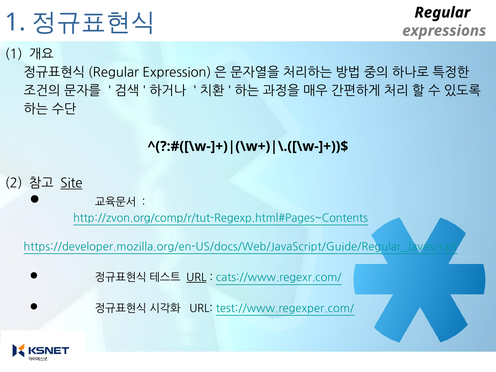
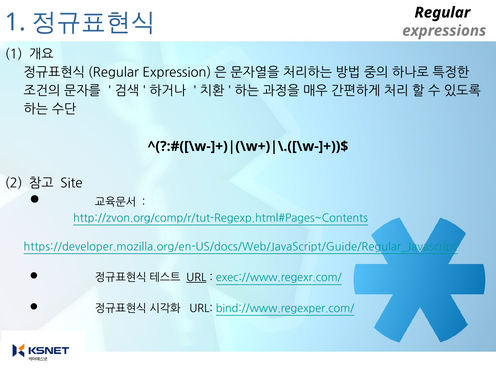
Site underline: present -> none
cats://www.regexr.com/: cats://www.regexr.com/ -> exec://www.regexr.com/
test://www.regexper.com/: test://www.regexper.com/ -> bind://www.regexper.com/
